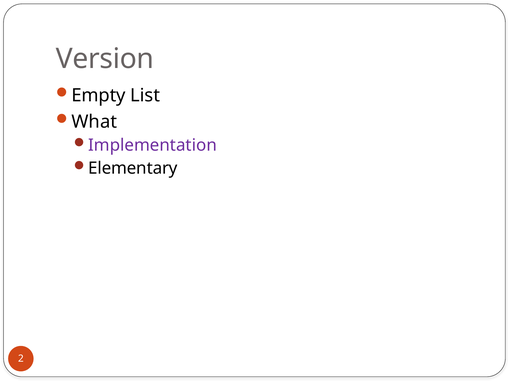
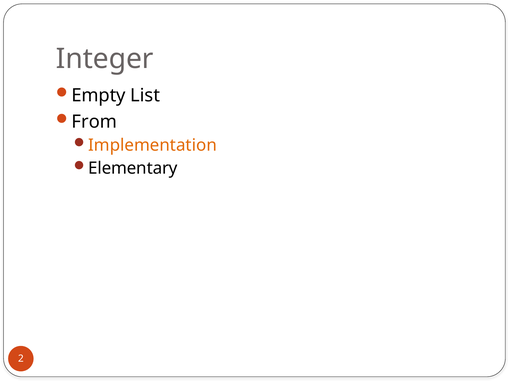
Version: Version -> Integer
What: What -> From
Implementation colour: purple -> orange
